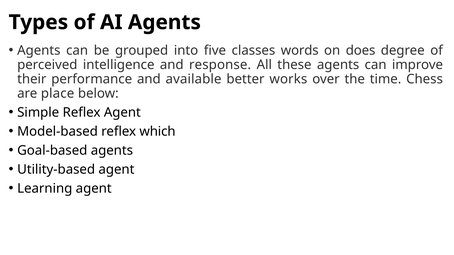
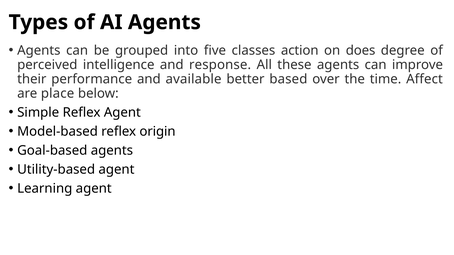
words: words -> action
works: works -> based
Chess: Chess -> Affect
which: which -> origin
